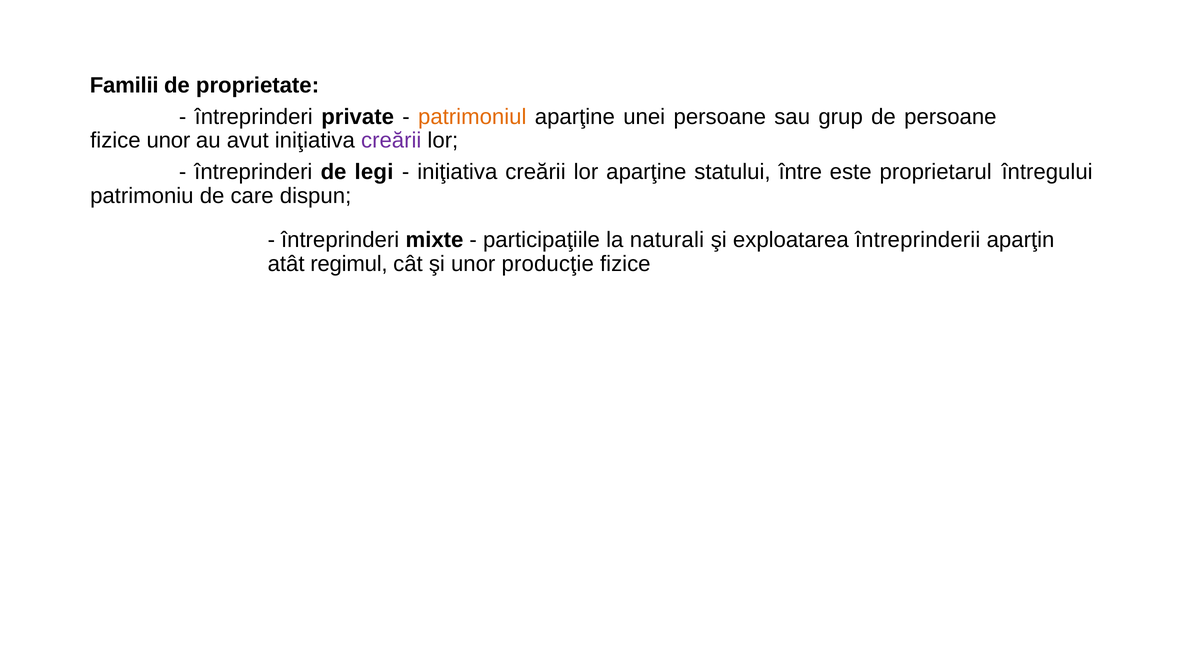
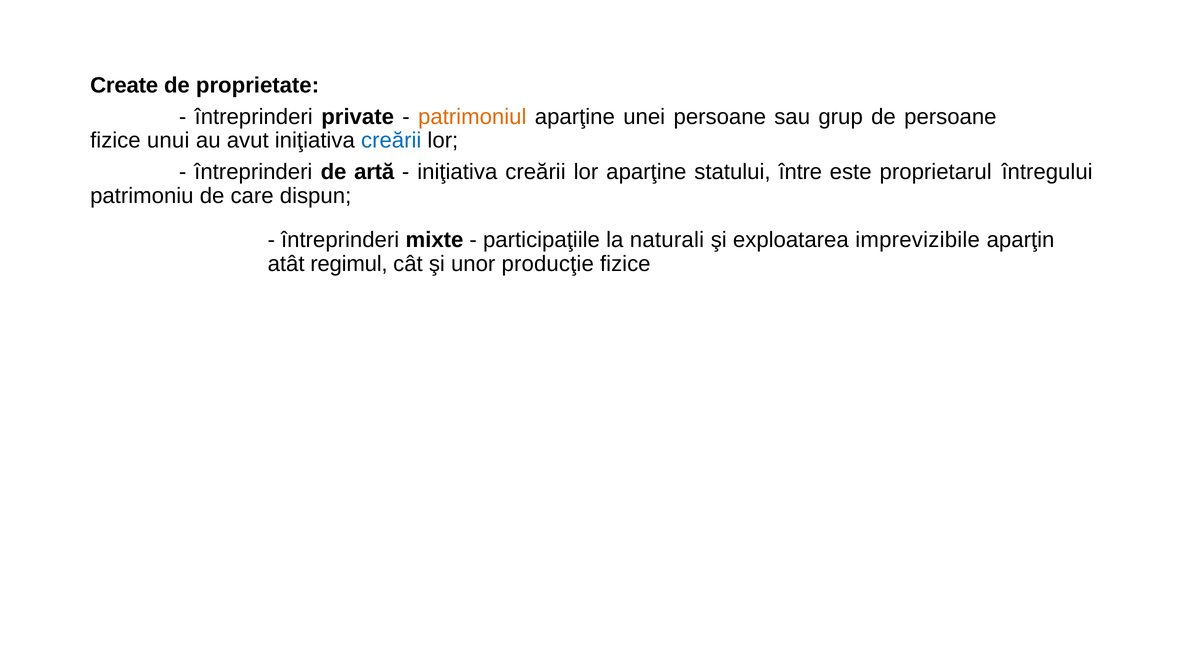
Familii: Familii -> Create
fizice unor: unor -> unui
creării at (391, 141) colour: purple -> blue
legi: legi -> artă
întreprinderii: întreprinderii -> imprevizibile
